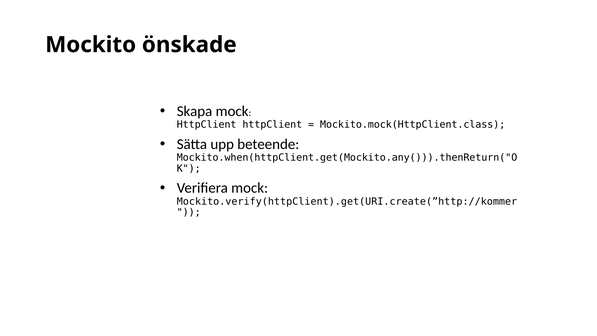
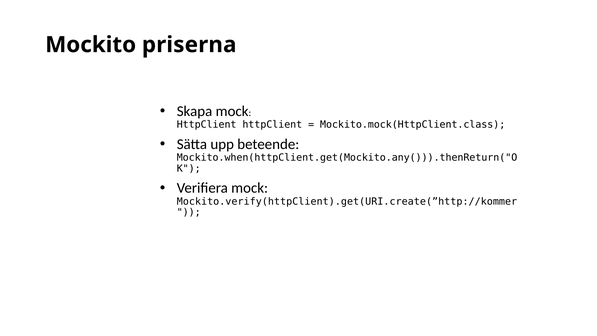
önskade: önskade -> priserna
